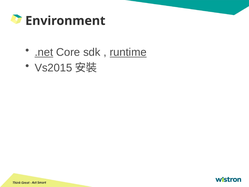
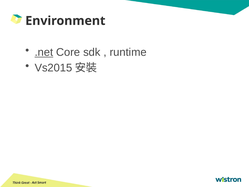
runtime underline: present -> none
